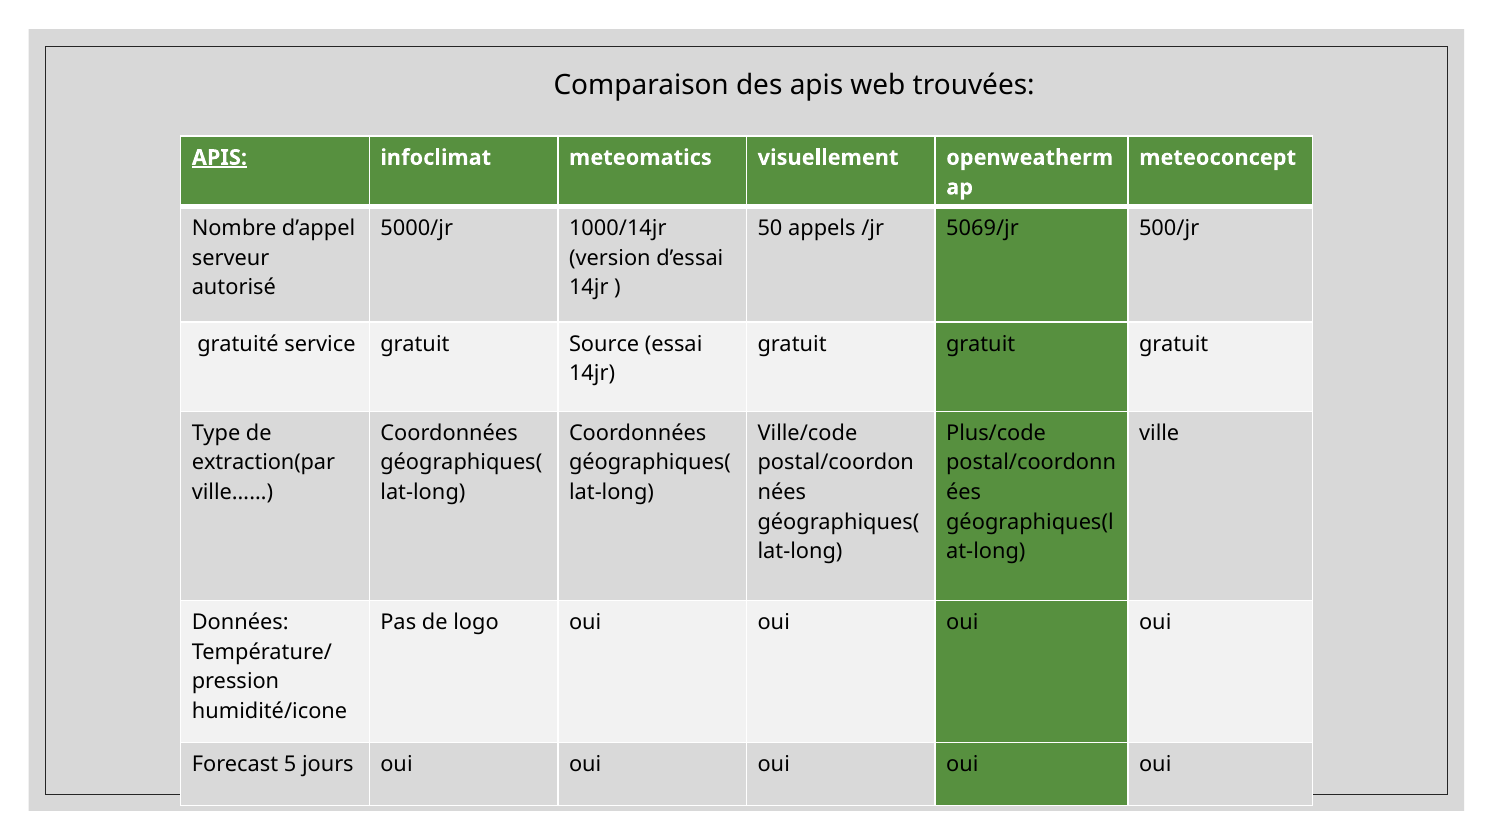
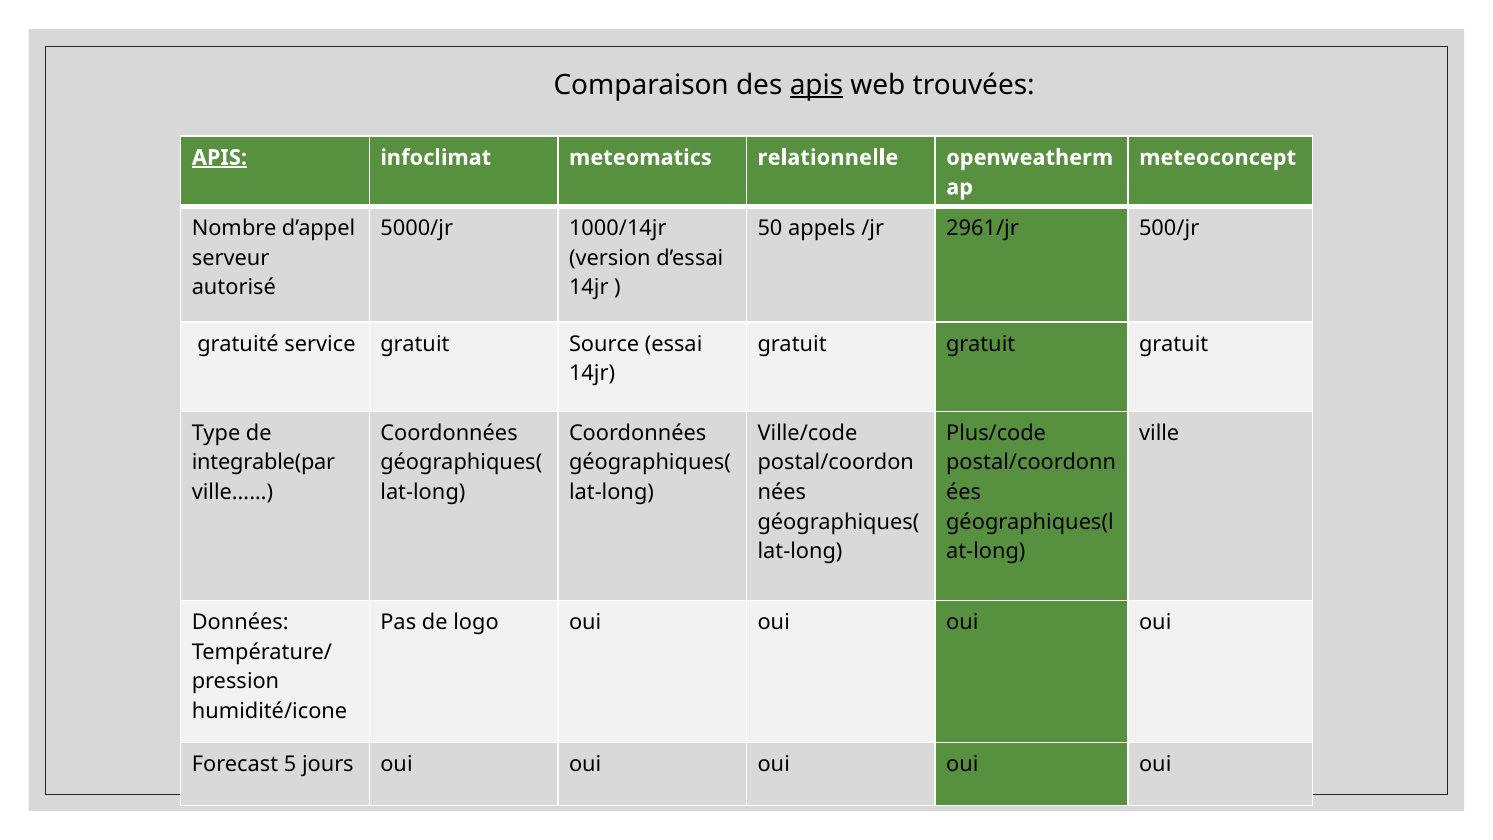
apis at (817, 85) underline: none -> present
visuellement: visuellement -> relationnelle
5069/jr: 5069/jr -> 2961/jr
extraction(par: extraction(par -> integrable(par
